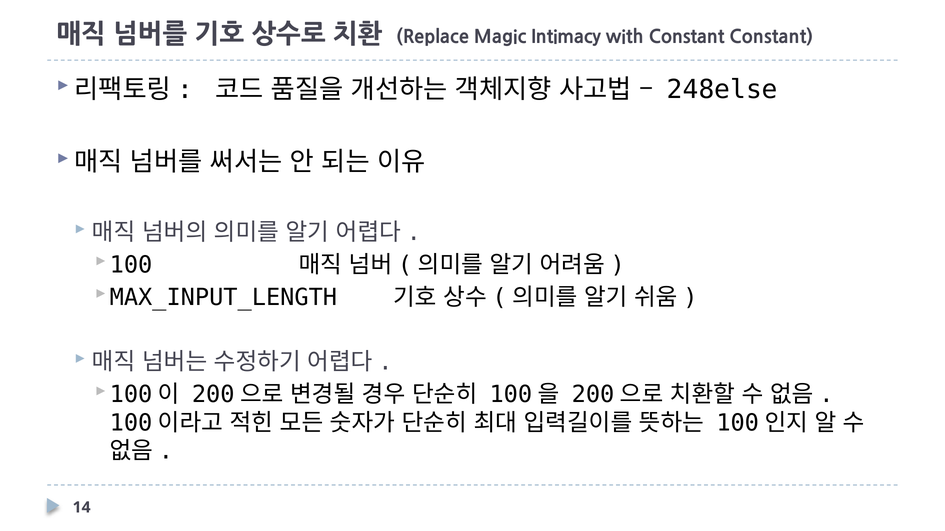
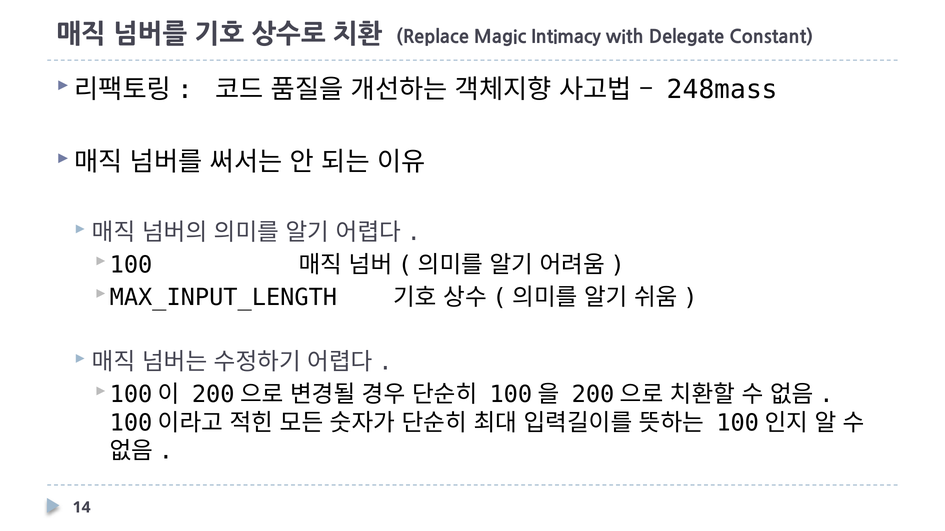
with Constant: Constant -> Delegate
248else: 248else -> 248mass
